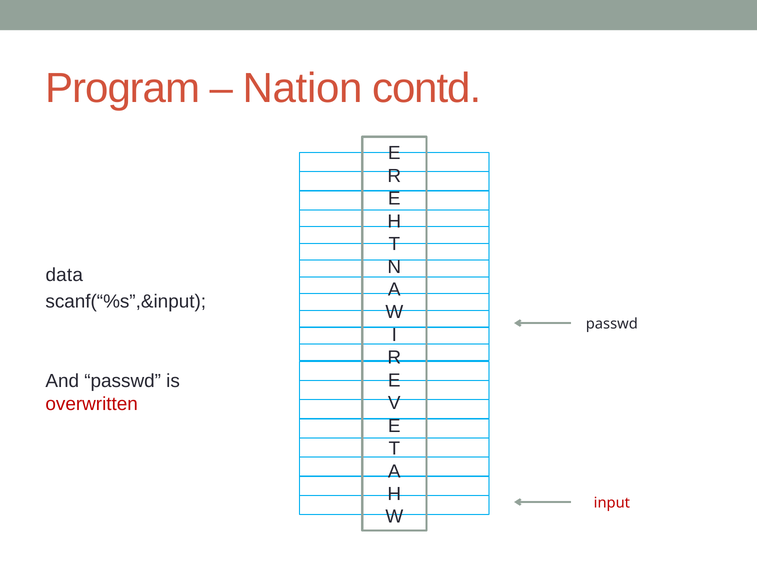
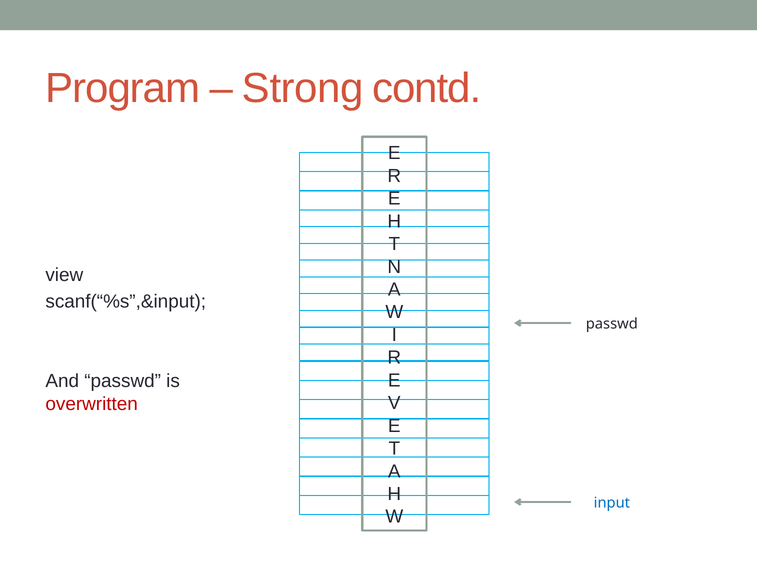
Nation: Nation -> Strong
data: data -> view
input colour: red -> blue
